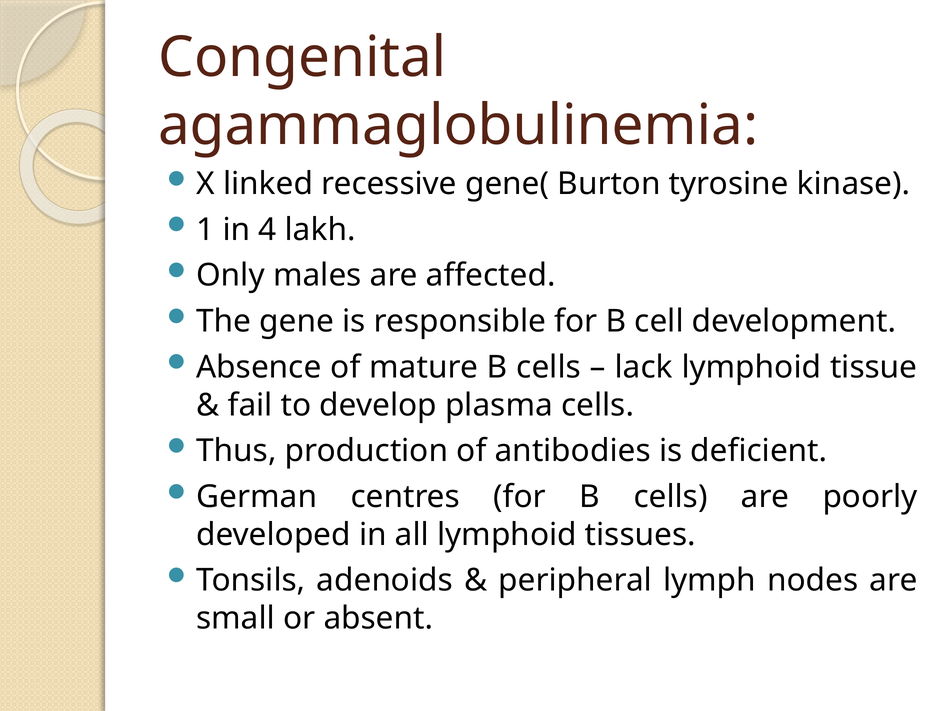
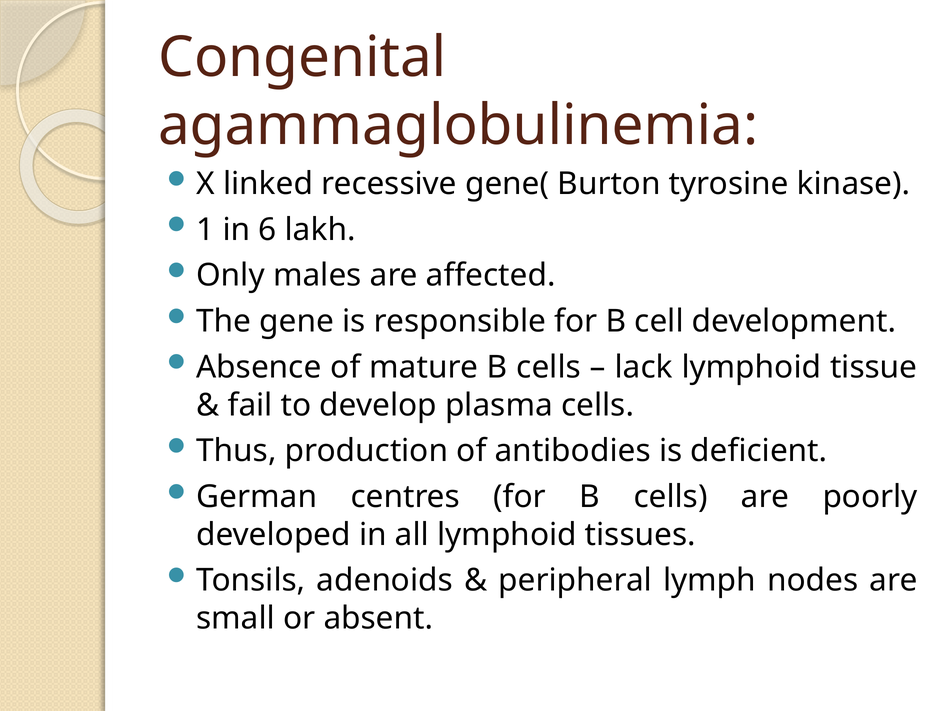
4: 4 -> 6
